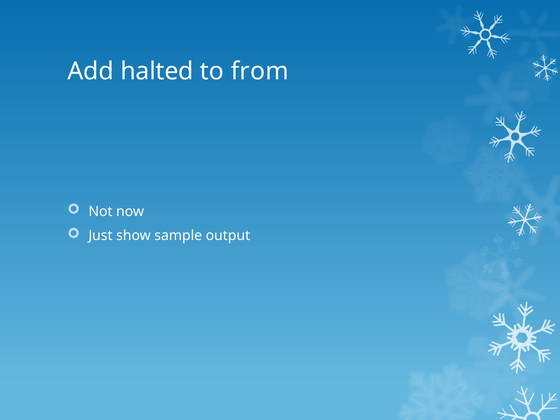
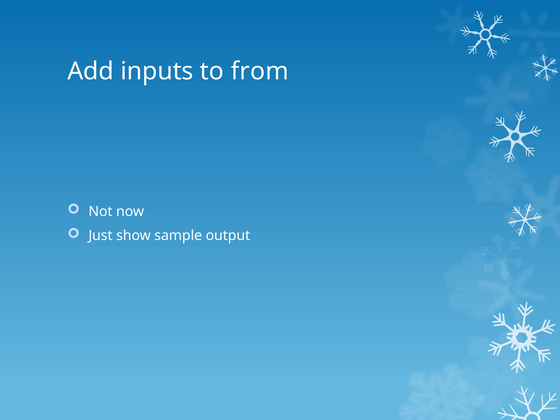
halted: halted -> inputs
